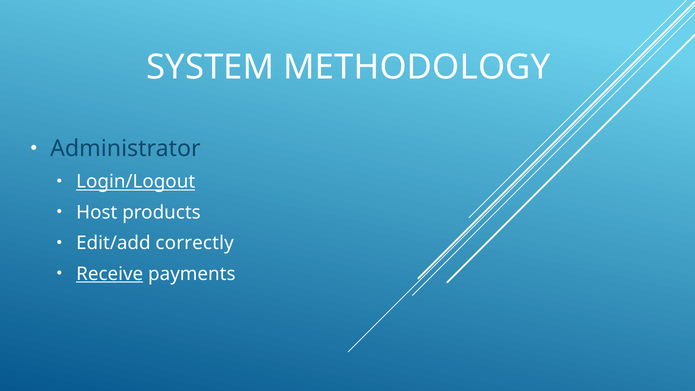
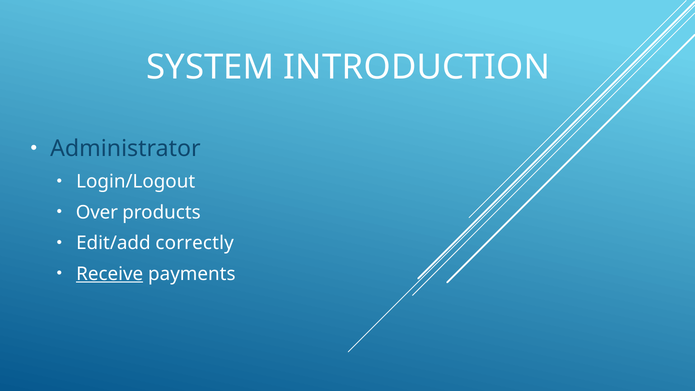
METHODOLOGY: METHODOLOGY -> INTRODUCTION
Login/Logout underline: present -> none
Host: Host -> Over
